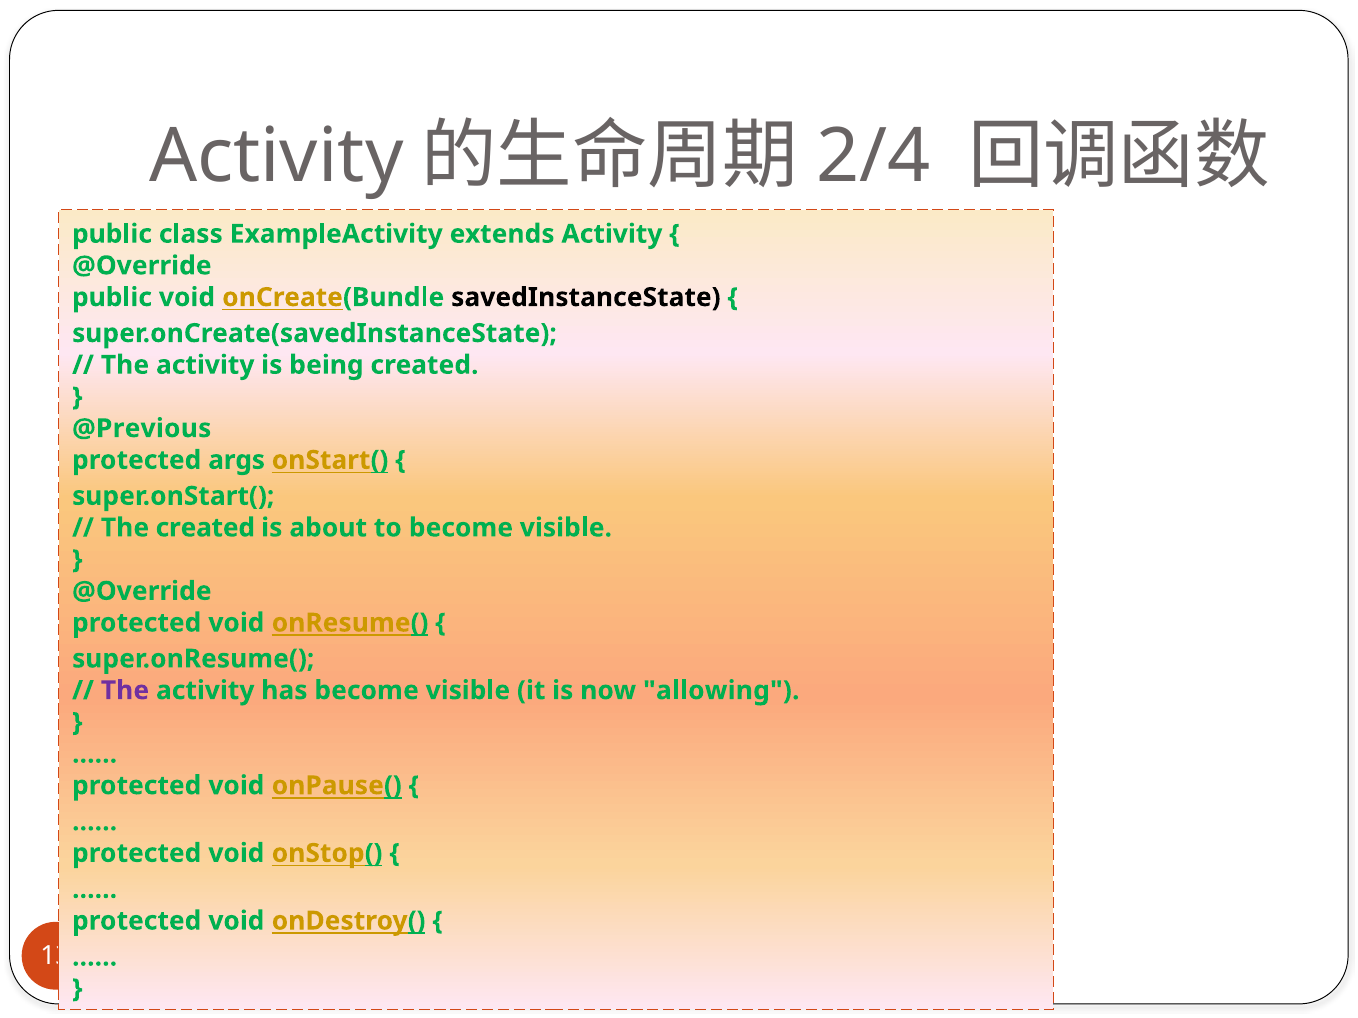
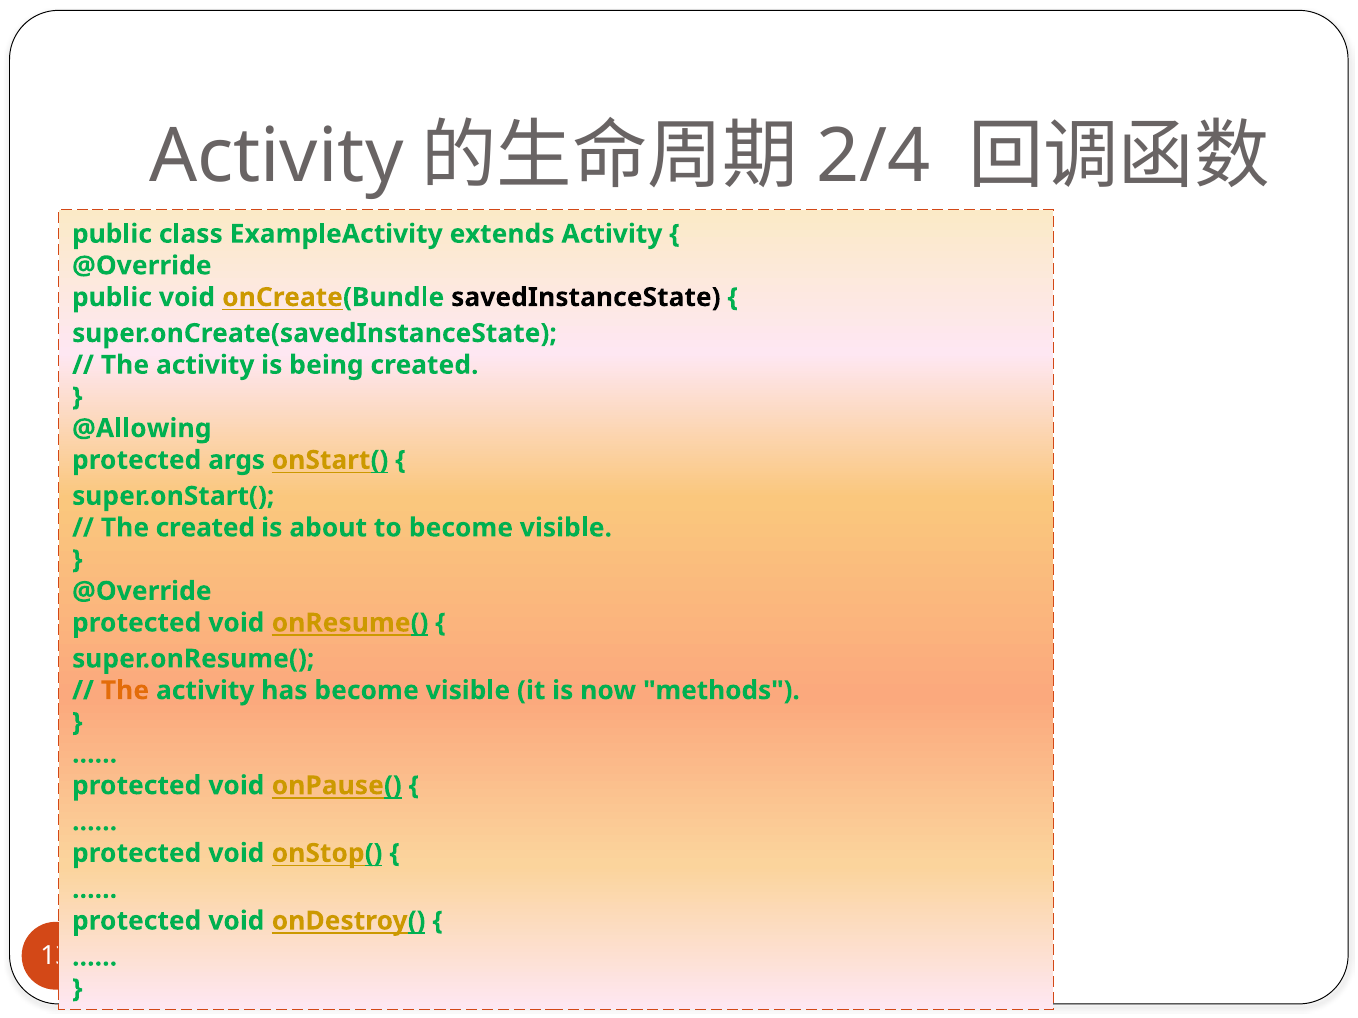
@Previous: @Previous -> @Allowing
The at (125, 691) colour: purple -> orange
allowing: allowing -> methods
